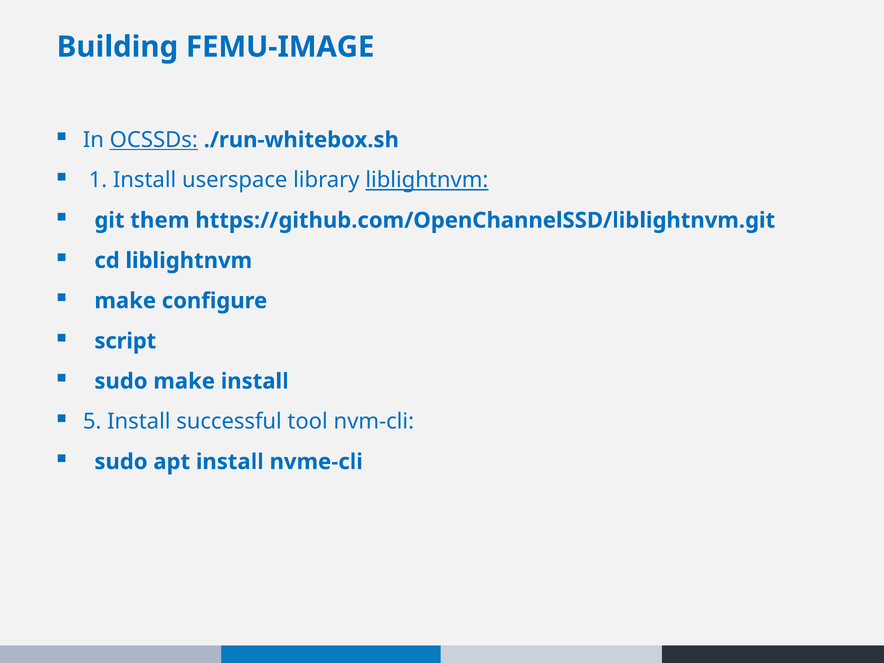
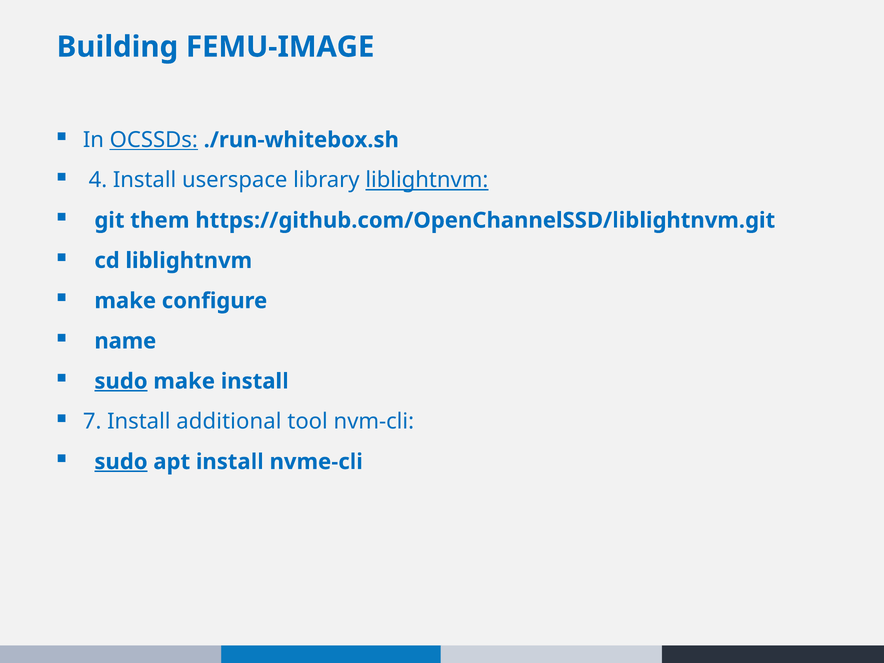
1: 1 -> 4
script: script -> name
sudo at (121, 381) underline: none -> present
5: 5 -> 7
successful: successful -> additional
sudo at (121, 462) underline: none -> present
